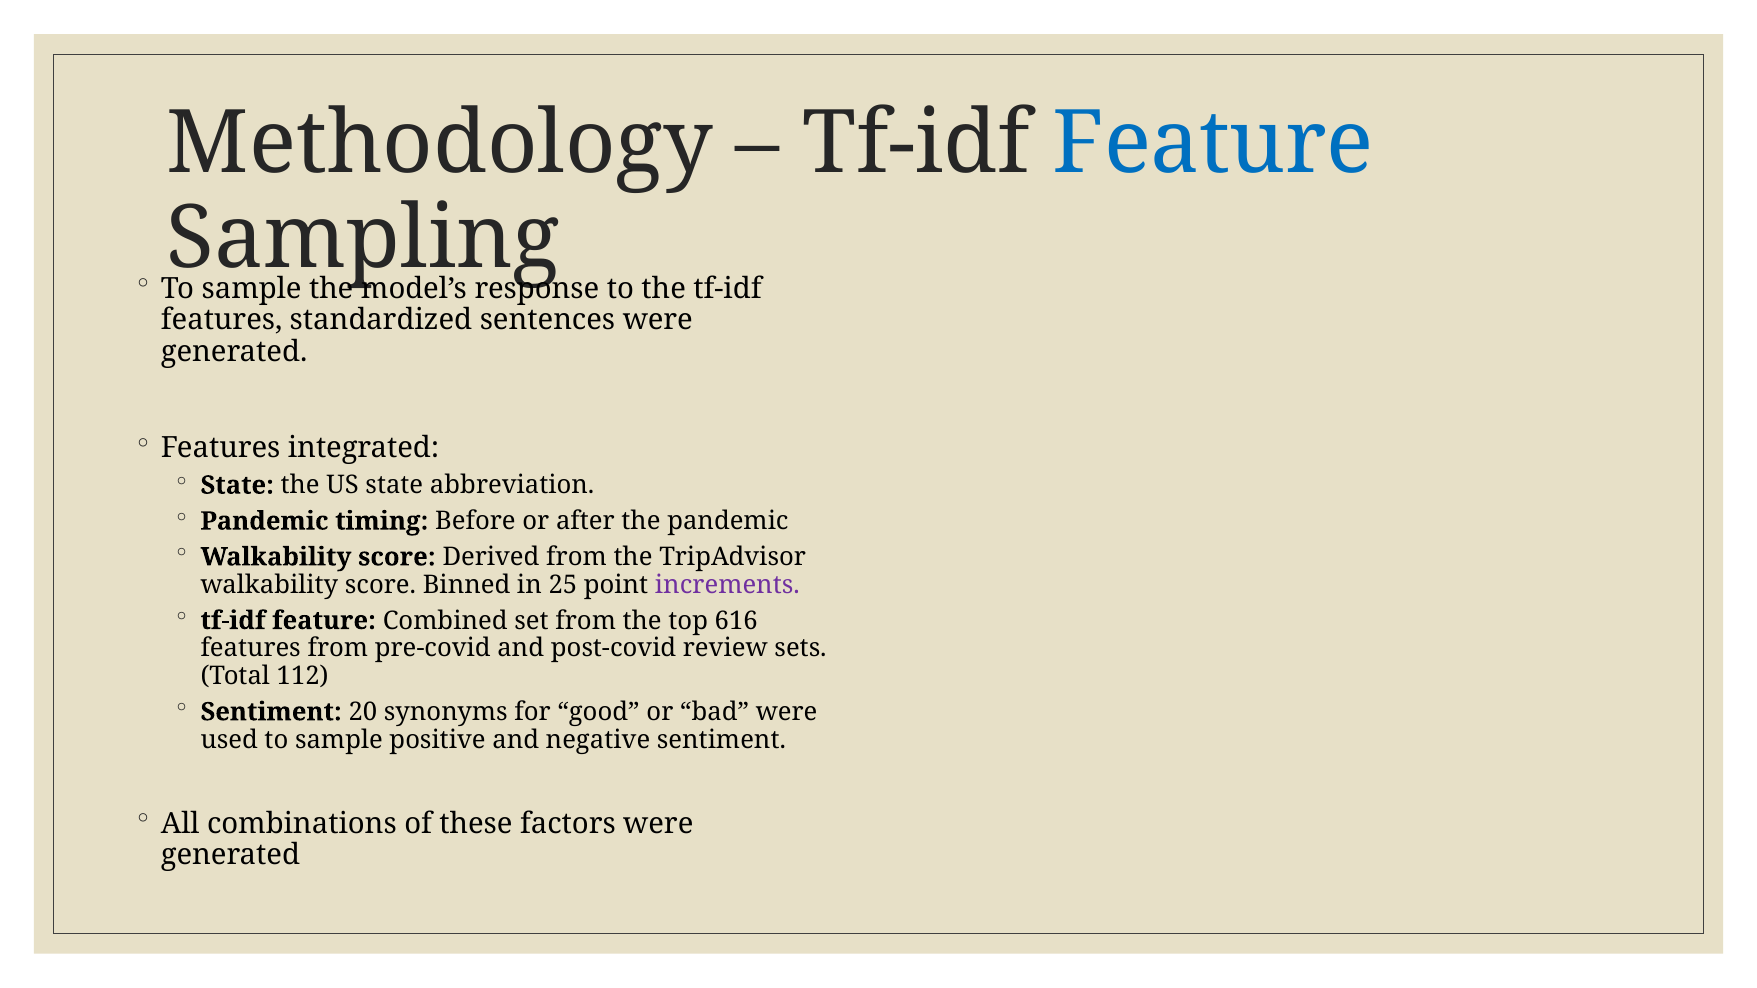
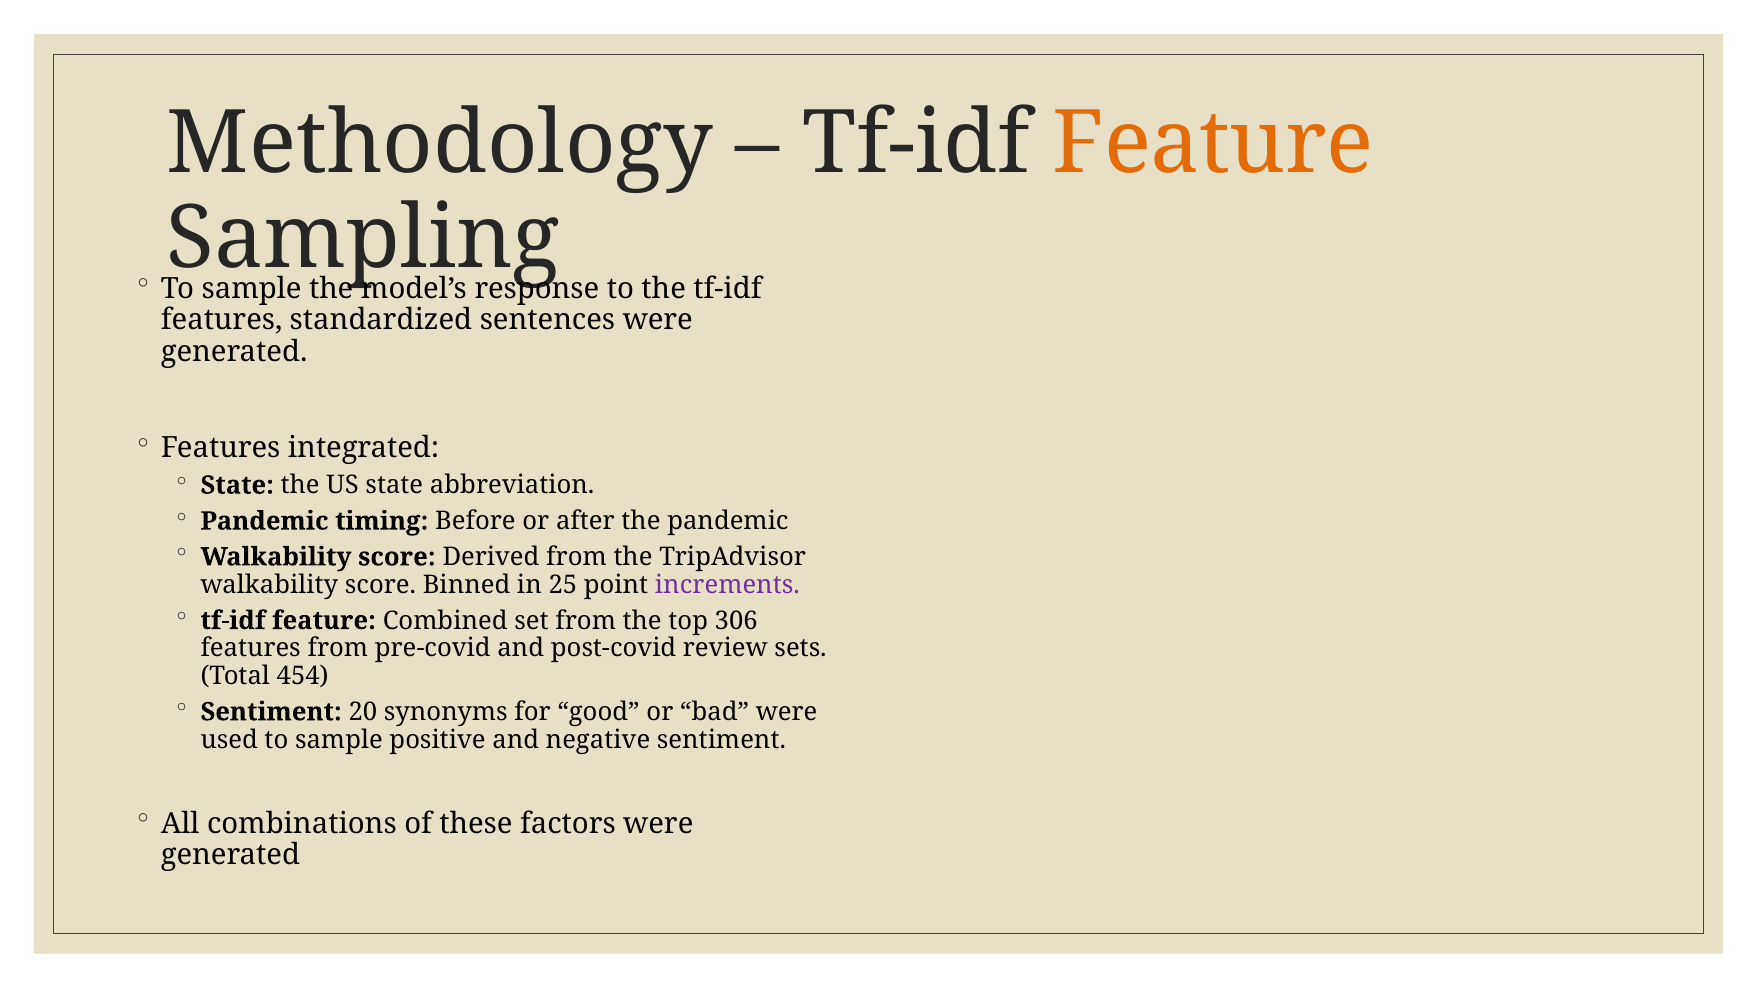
Feature at (1213, 143) colour: blue -> orange
616: 616 -> 306
112: 112 -> 454
